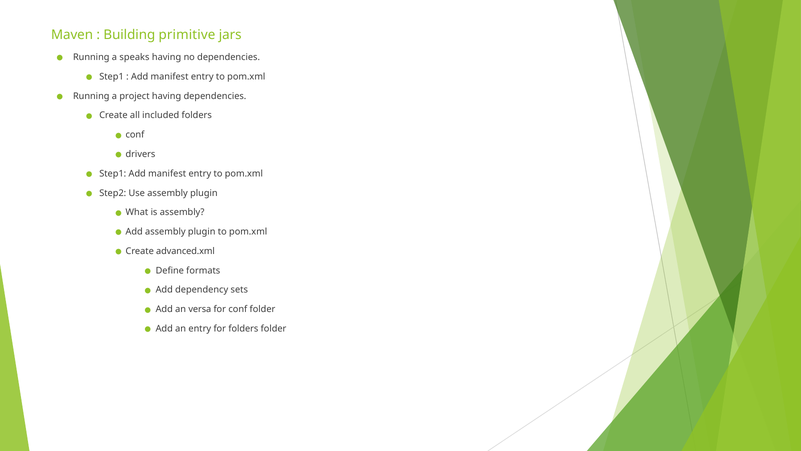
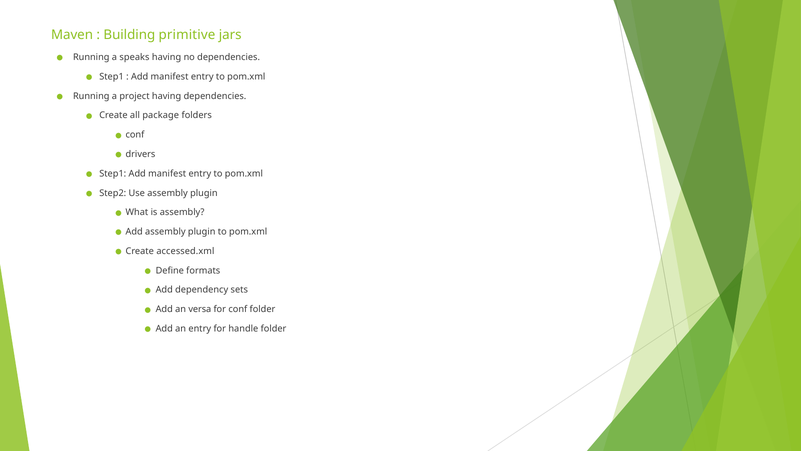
included: included -> package
advanced.xml: advanced.xml -> accessed.xml
for folders: folders -> handle
